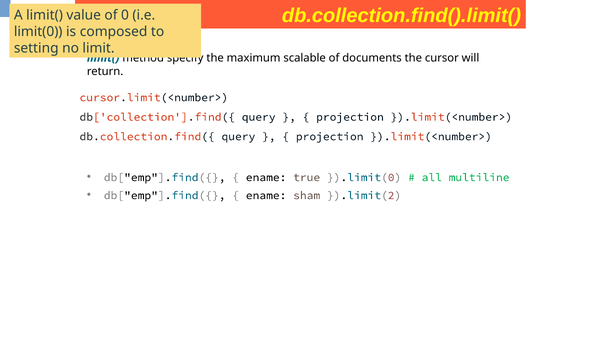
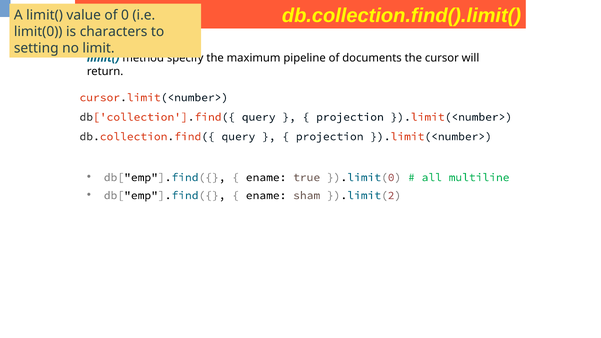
composed: composed -> characters
scalable: scalable -> pipeline
